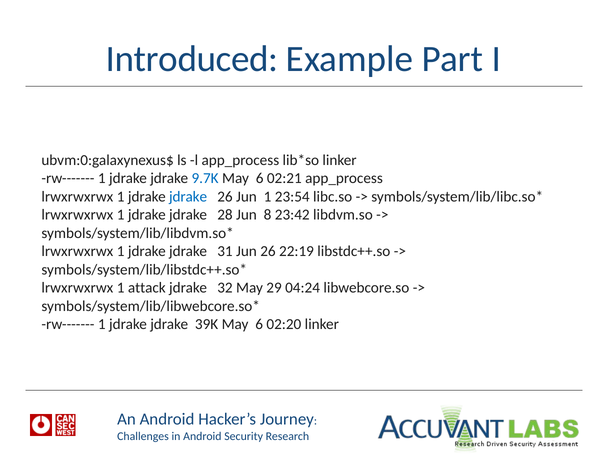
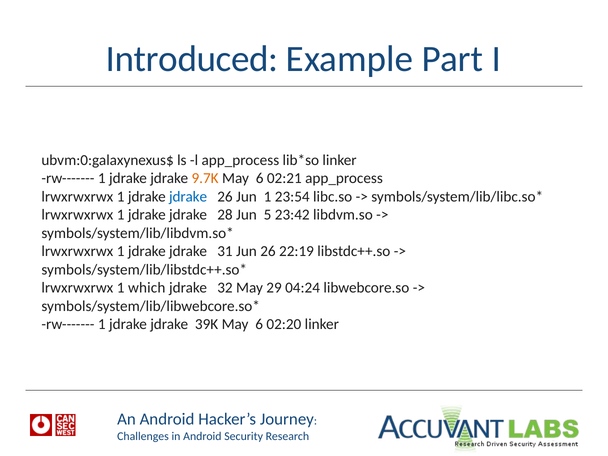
9.7K colour: blue -> orange
8: 8 -> 5
attack: attack -> which
